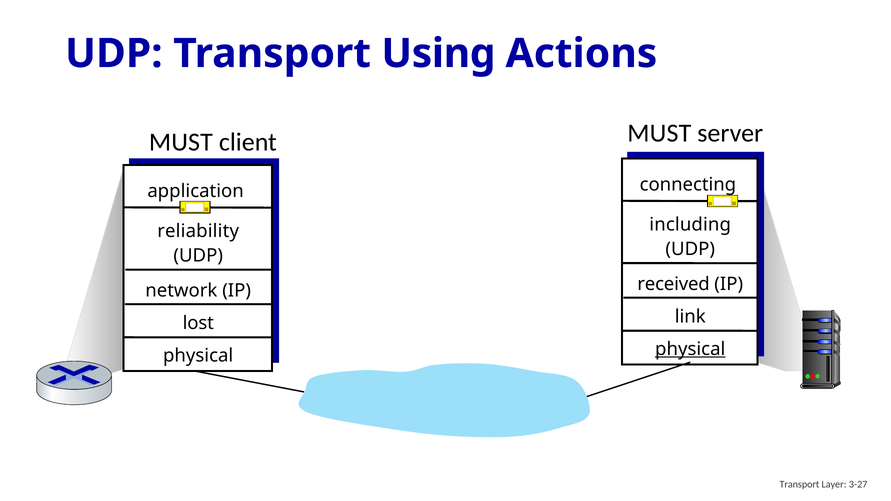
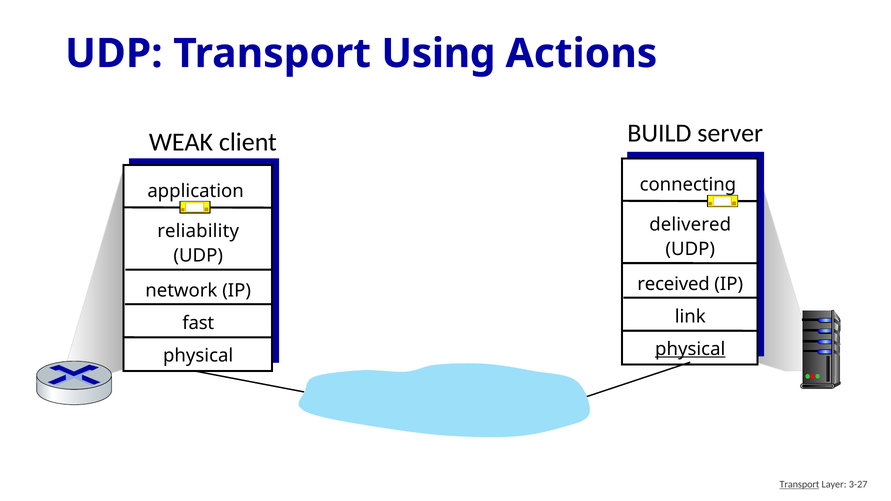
MUST at (659, 133): MUST -> BUILD
MUST at (181, 142): MUST -> WEAK
including: including -> delivered
lost: lost -> fast
Transport at (799, 485) underline: none -> present
